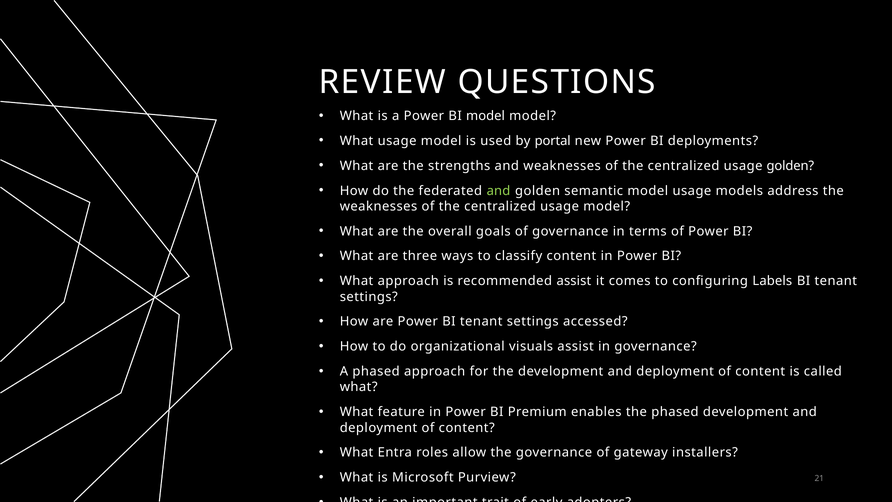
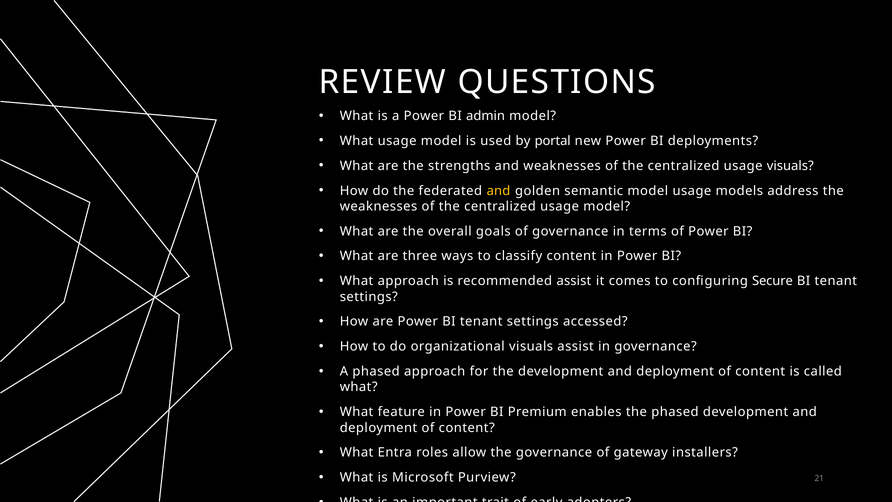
BI model: model -> admin
usage golden: golden -> visuals
and at (498, 191) colour: light green -> yellow
Labels: Labels -> Secure
